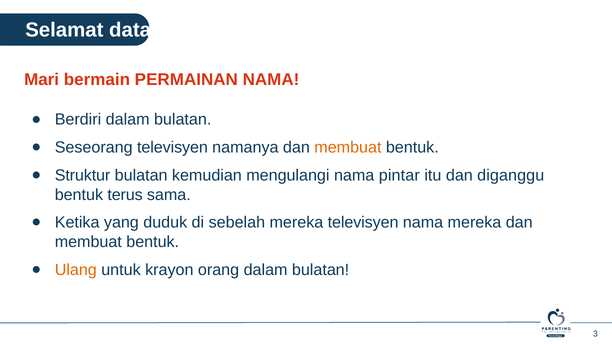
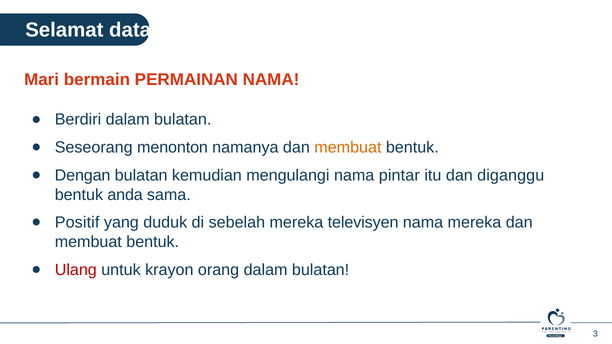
Seseorang televisyen: televisyen -> menonton
Struktur: Struktur -> Dengan
terus: terus -> anda
Ketika: Ketika -> Positif
Ulang colour: orange -> red
